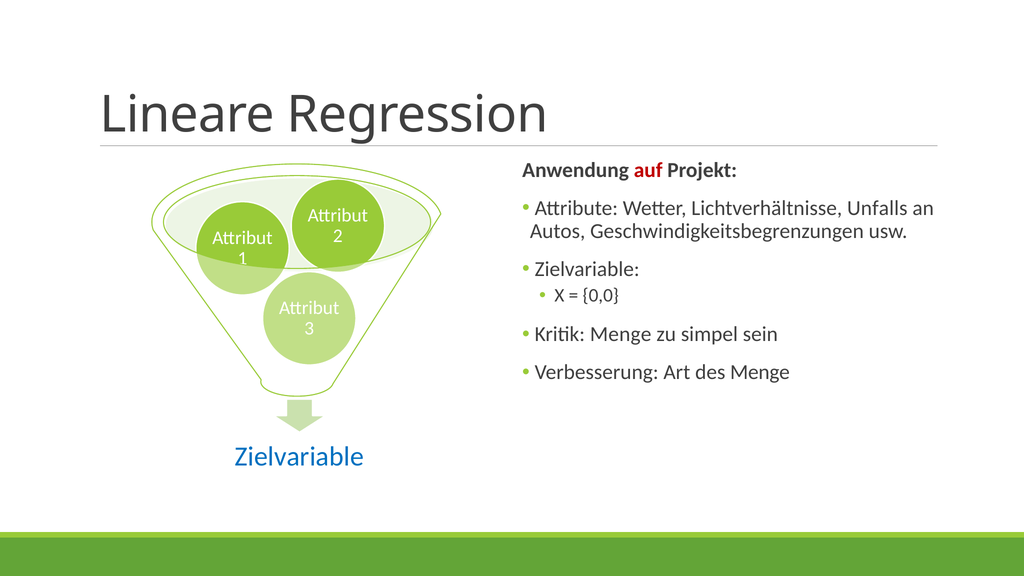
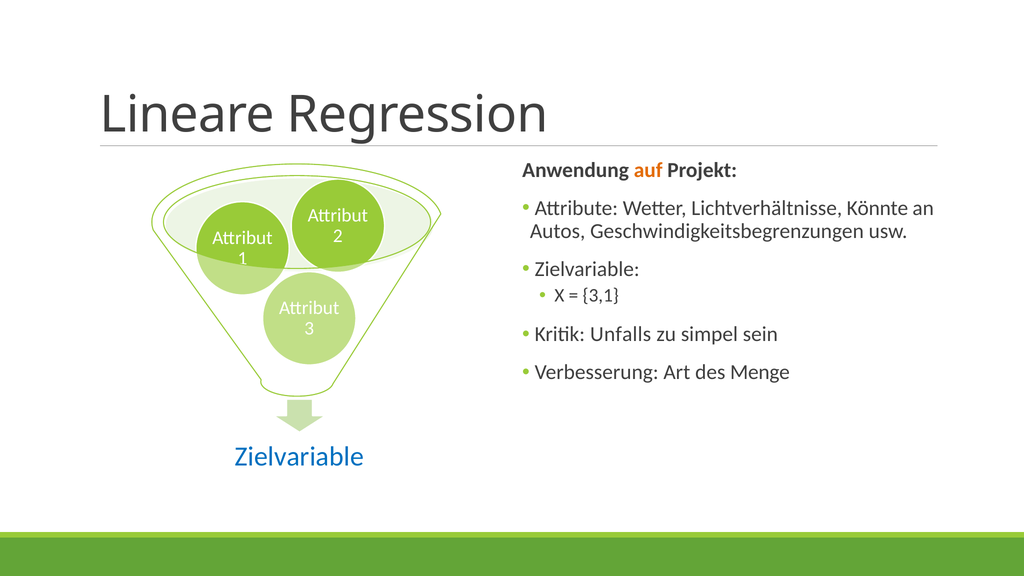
auf colour: red -> orange
Unfalls: Unfalls -> Könnte
0,0: 0,0 -> 3,1
Kritik Menge: Menge -> Unfalls
